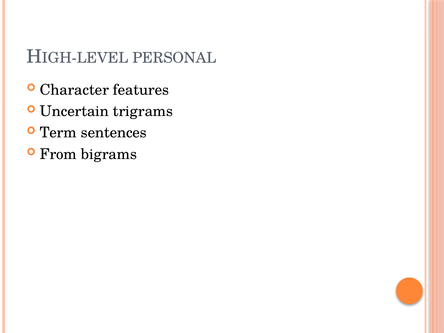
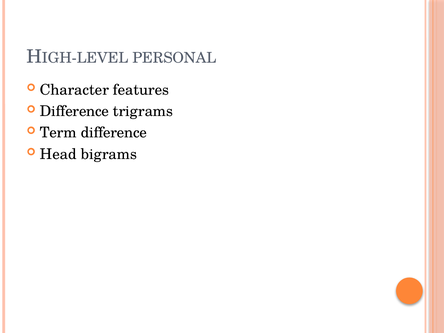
Uncertain at (74, 111): Uncertain -> Difference
Term sentences: sentences -> difference
From: From -> Head
